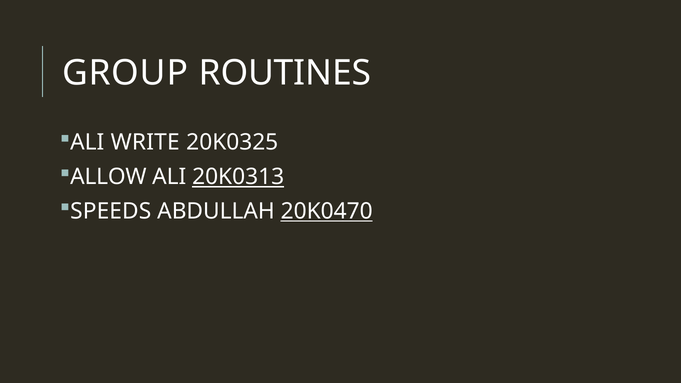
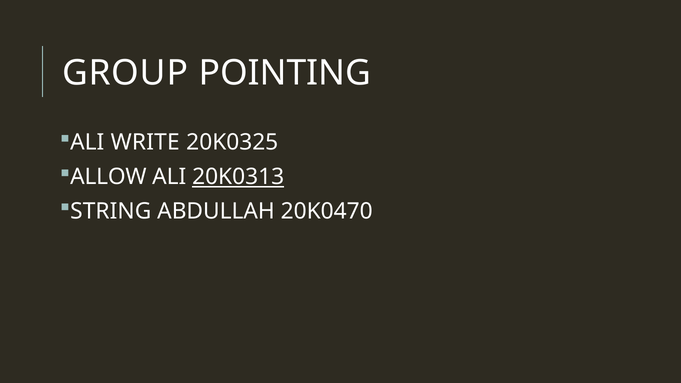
ROUTINES: ROUTINES -> POINTING
SPEEDS: SPEEDS -> STRING
20K0470 underline: present -> none
